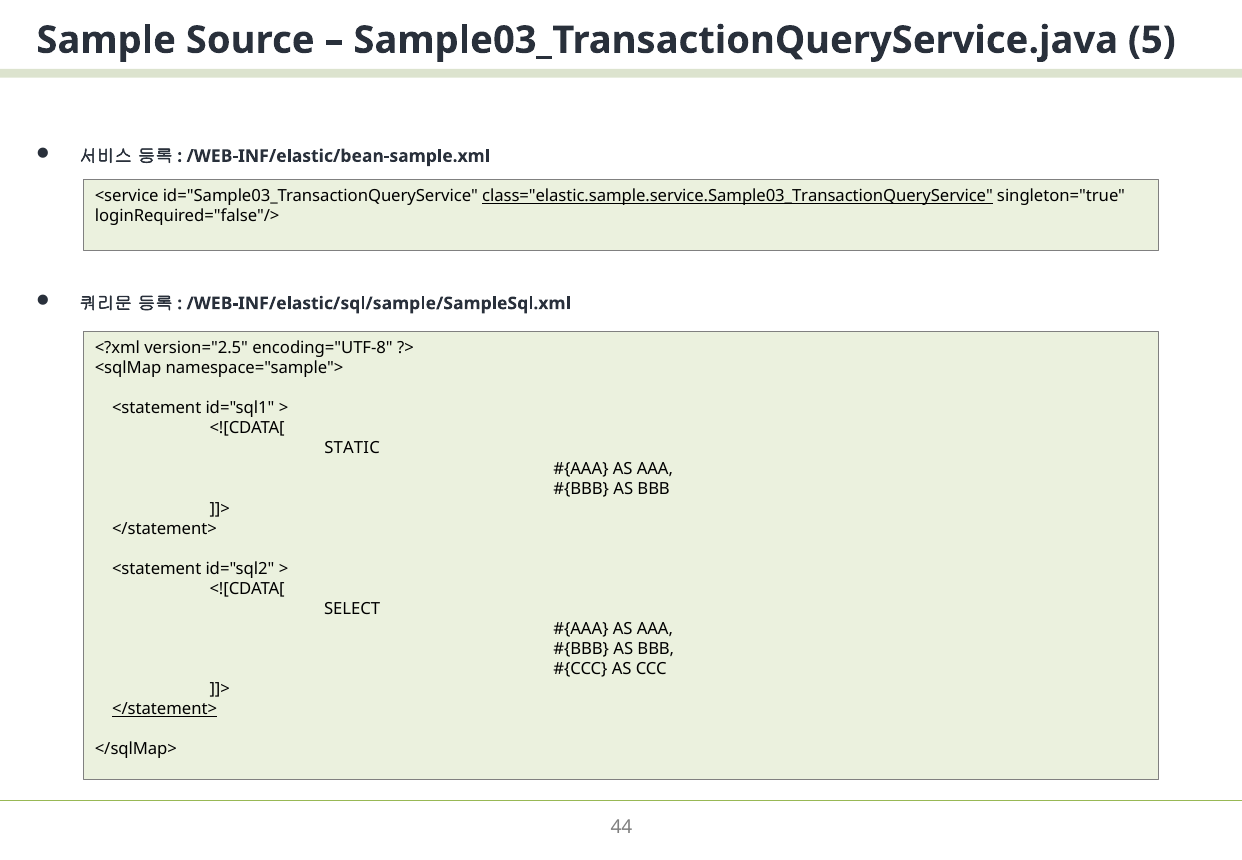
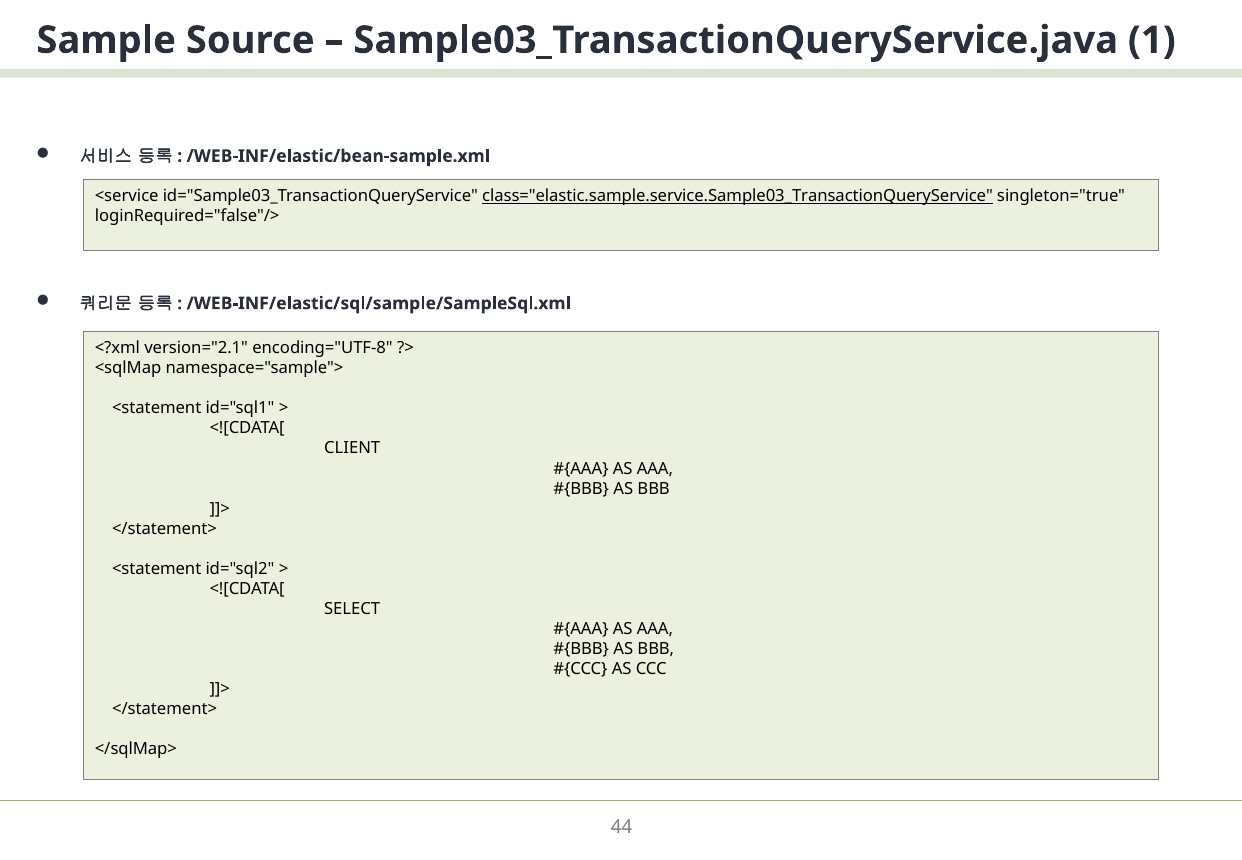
5: 5 -> 1
version="2.5: version="2.5 -> version="2.1
STATIC: STATIC -> CLIENT
</statement> at (165, 709) underline: present -> none
